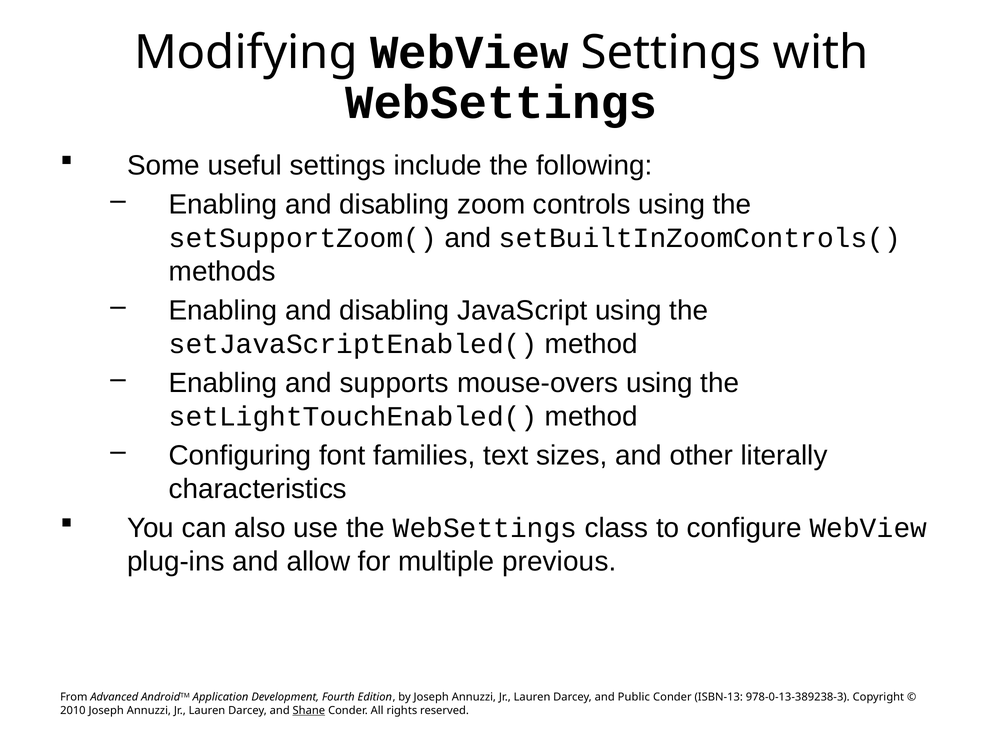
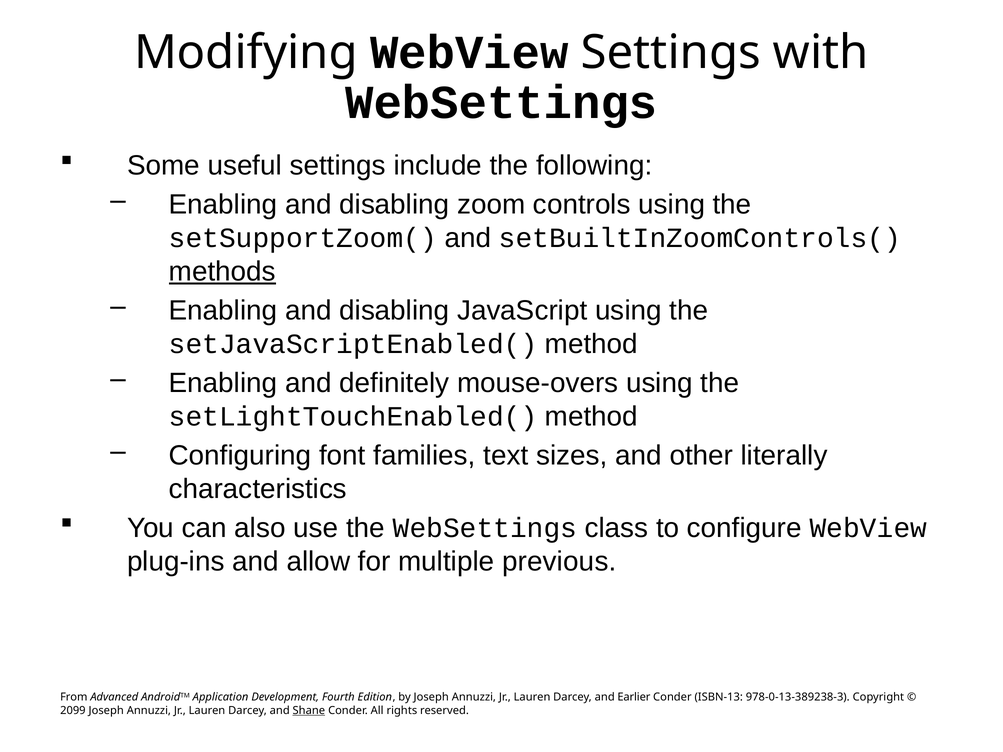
methods underline: none -> present
supports: supports -> definitely
Public: Public -> Earlier
2010: 2010 -> 2099
